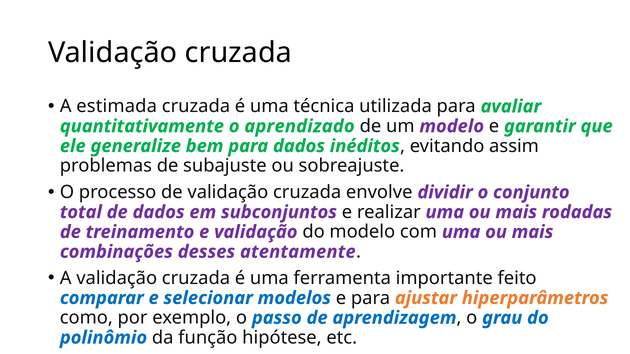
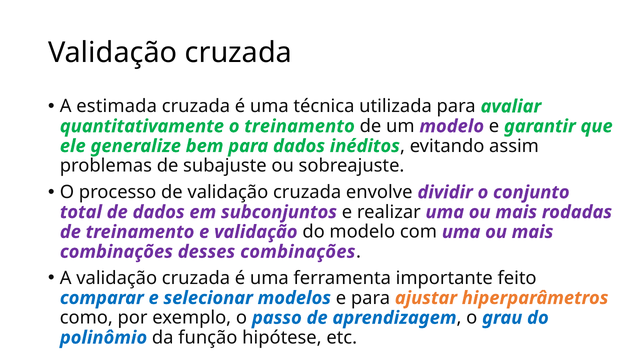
o aprendizado: aprendizado -> treinamento
desses atentamente: atentamente -> combinações
